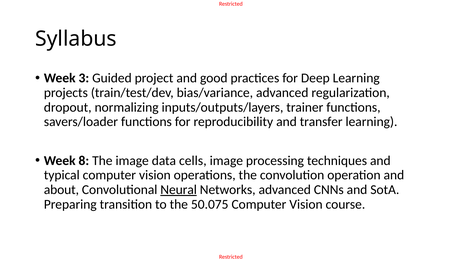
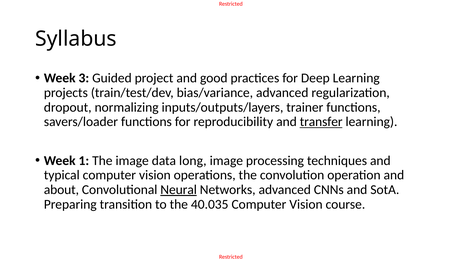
transfer underline: none -> present
8: 8 -> 1
cells: cells -> long
50.075: 50.075 -> 40.035
